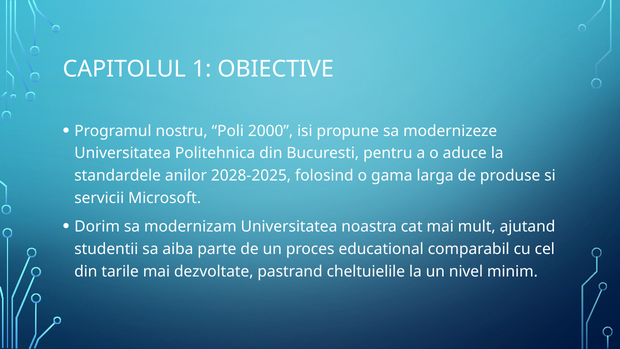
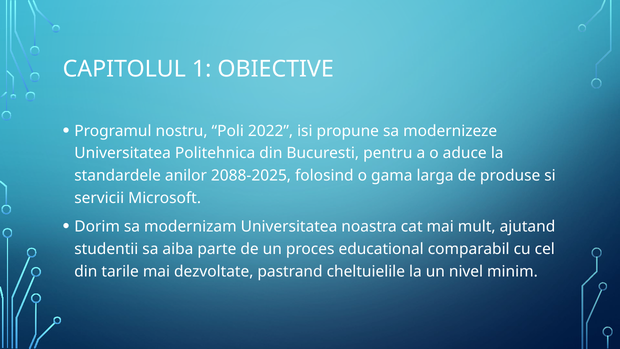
2000: 2000 -> 2022
2028-2025: 2028-2025 -> 2088-2025
